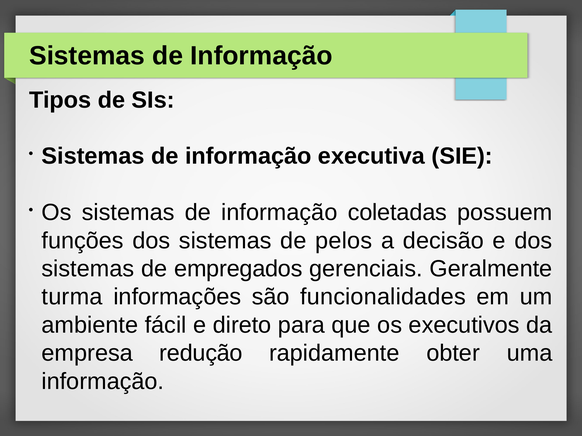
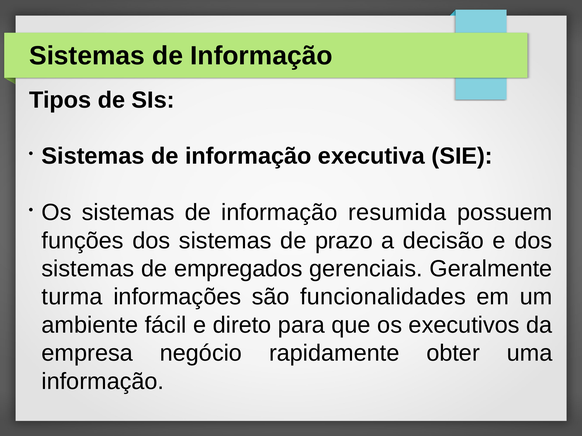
coletadas: coletadas -> resumida
pelos: pelos -> prazo
redução: redução -> negócio
